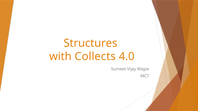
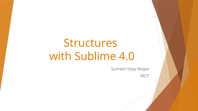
Collects: Collects -> Sublime
